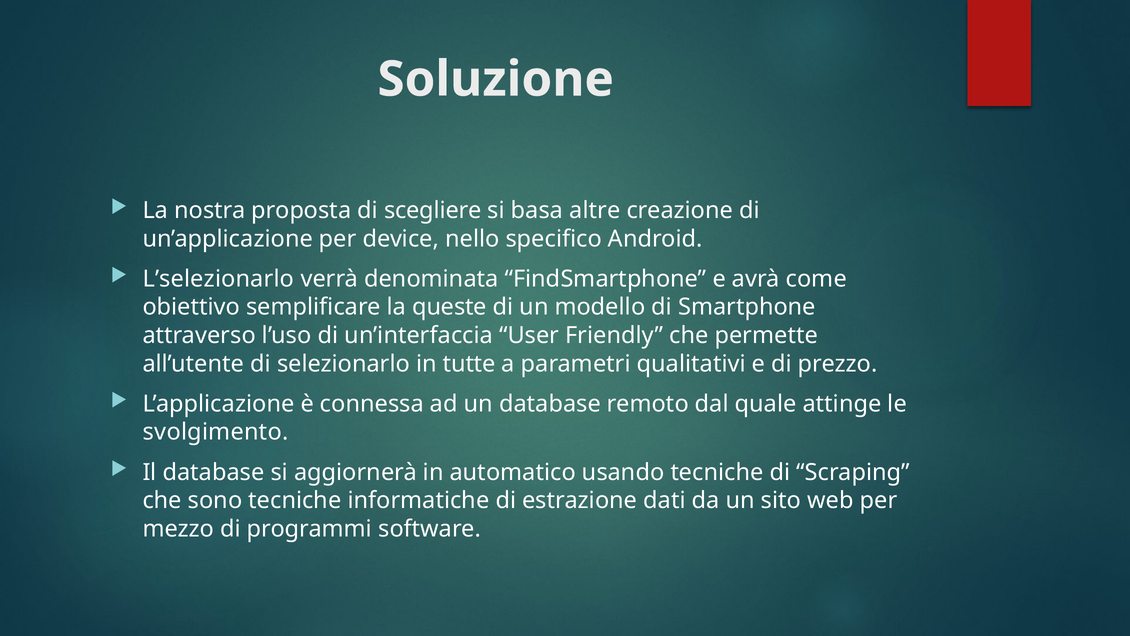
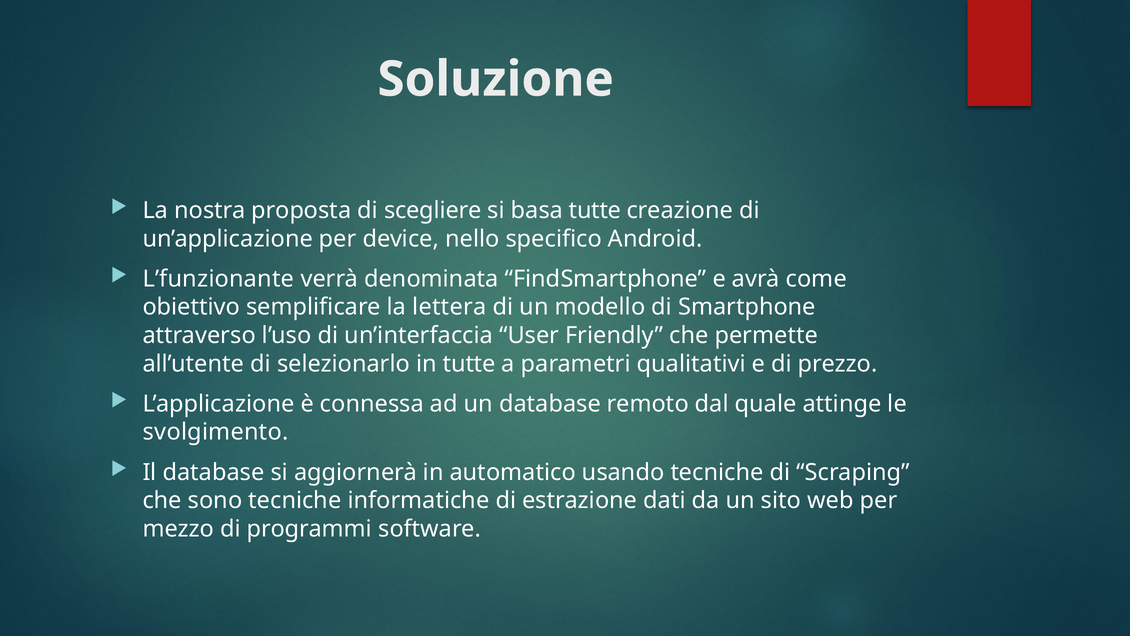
basa altre: altre -> tutte
L’selezionarlo: L’selezionarlo -> L’funzionante
queste: queste -> lettera
